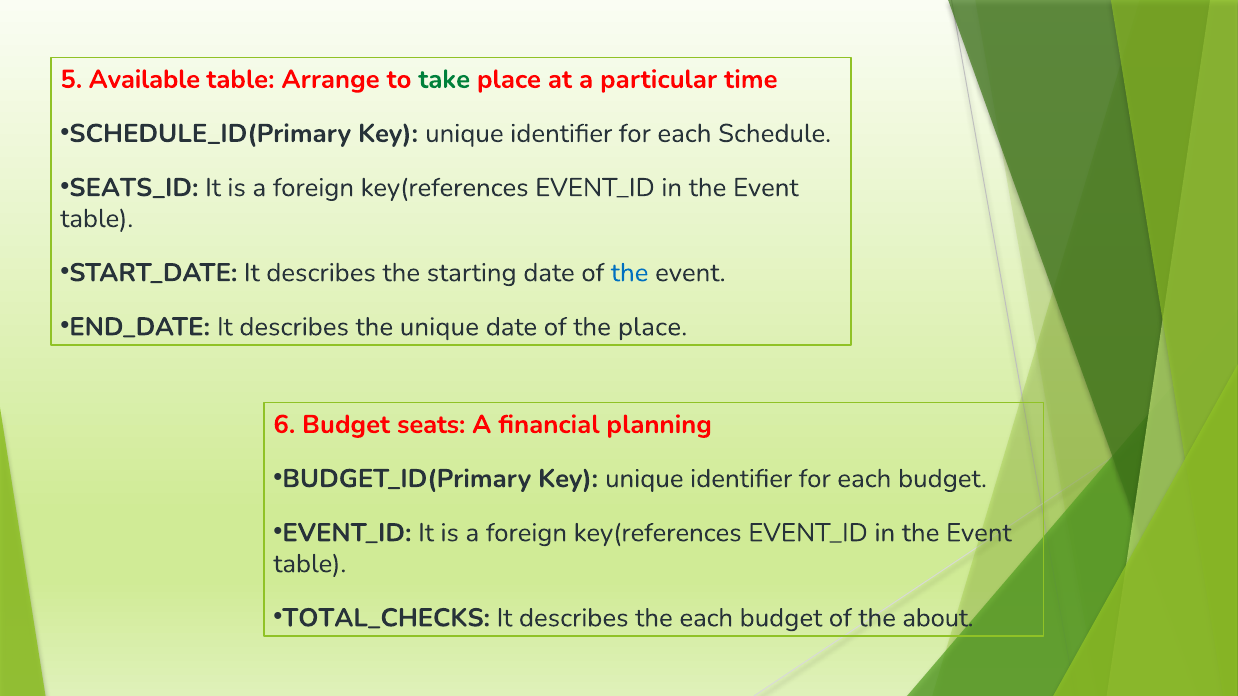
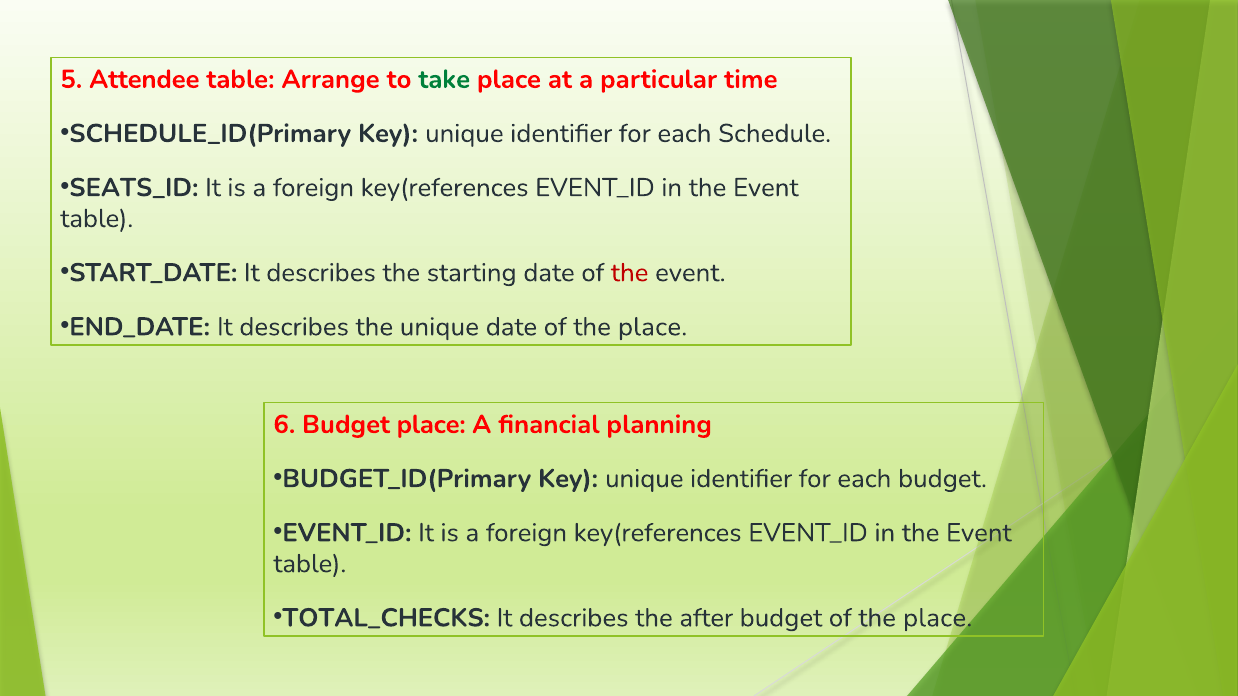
Available: Available -> Attendee
the at (630, 273) colour: blue -> red
Budget seats: seats -> place
the each: each -> after
budget of the about: about -> place
